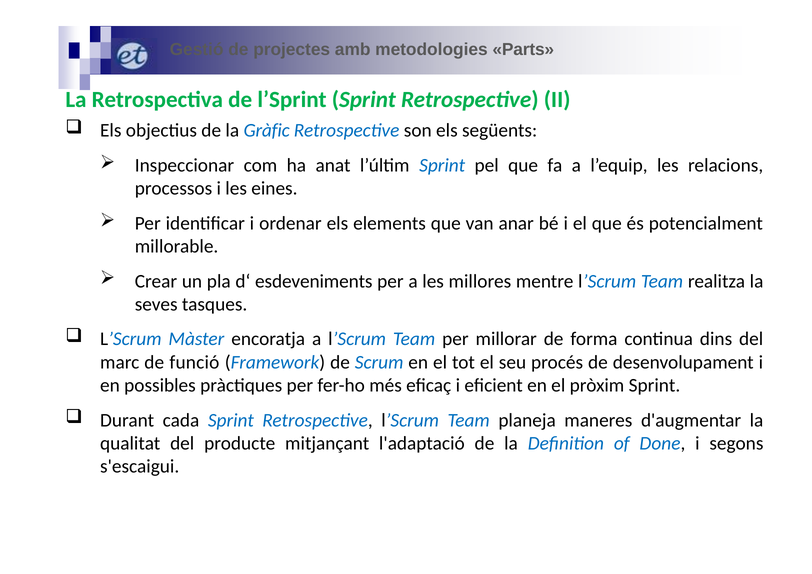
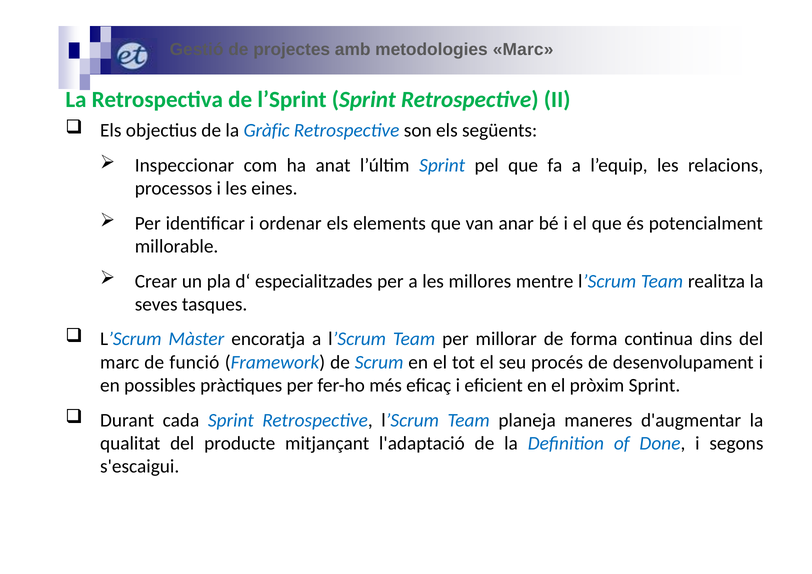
metodologies Parts: Parts -> Marc
esdeveniments: esdeveniments -> especialitzades
